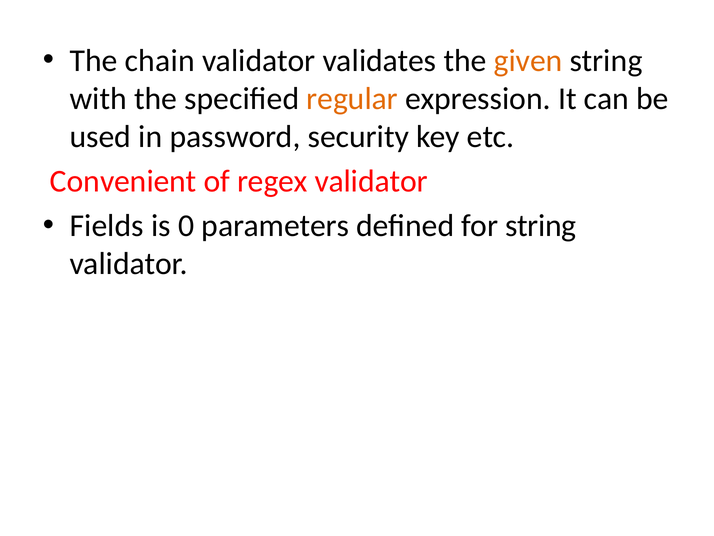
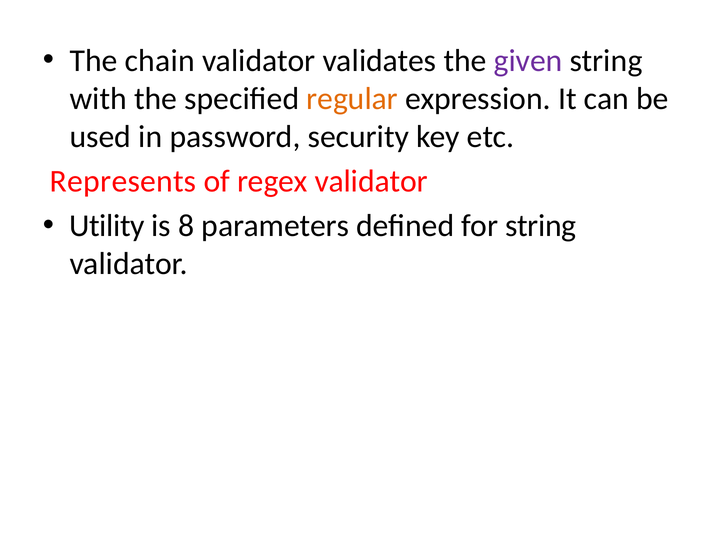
given colour: orange -> purple
Convenient: Convenient -> Represents
Fields: Fields -> Utility
0: 0 -> 8
